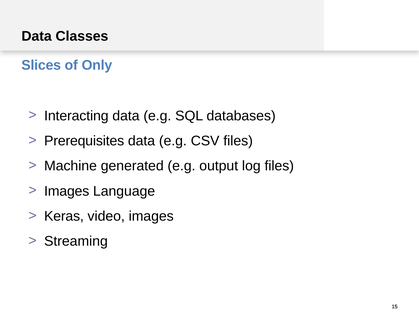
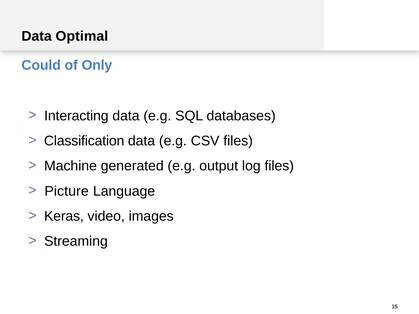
Classes: Classes -> Optimal
Slices: Slices -> Could
Prerequisites: Prerequisites -> Classification
Images at (67, 191): Images -> Picture
